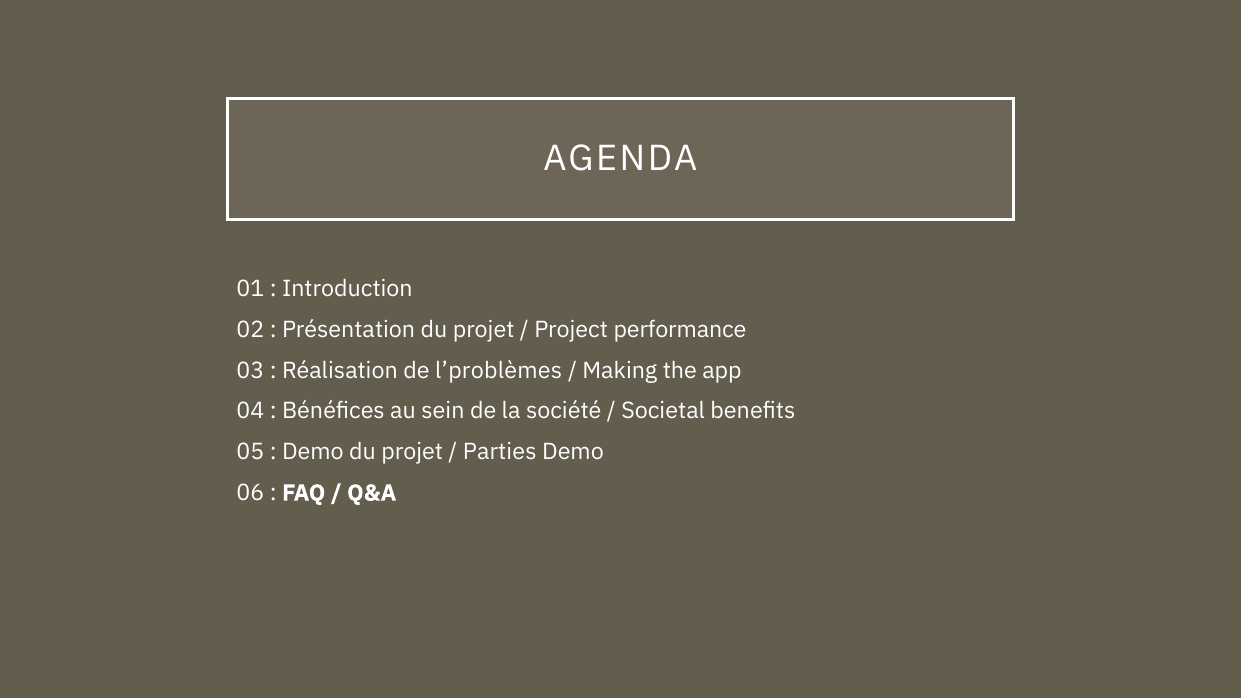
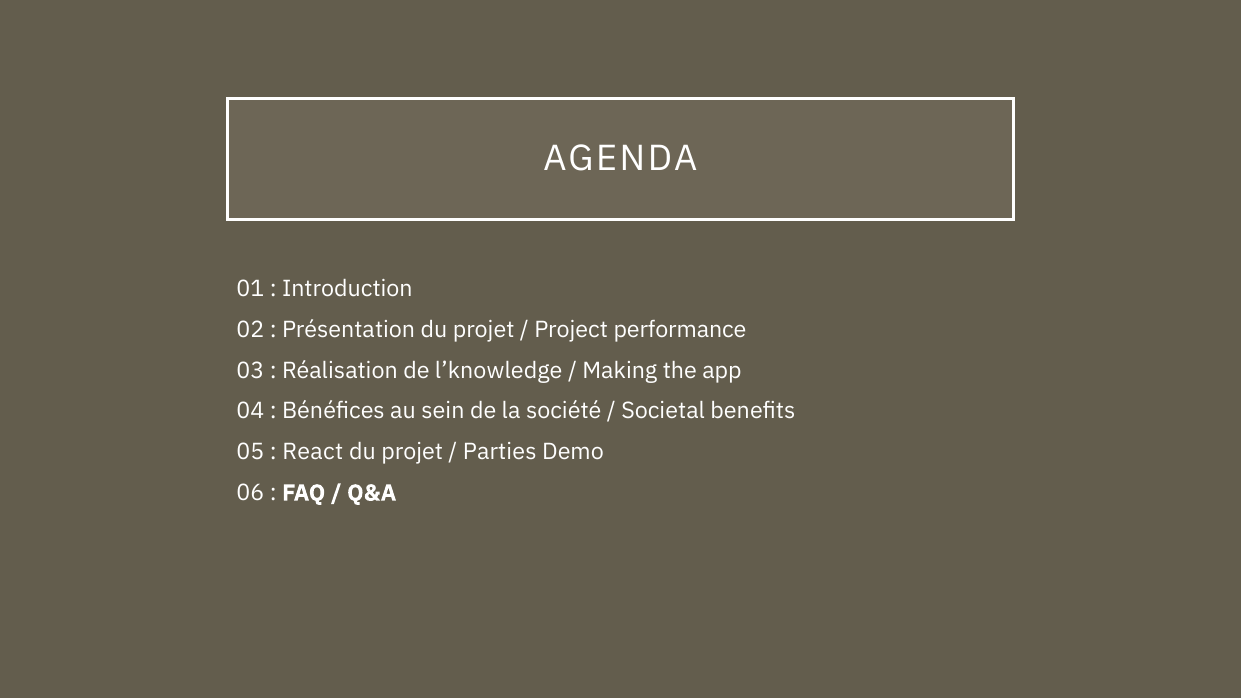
l’problèmes: l’problèmes -> l’knowledge
Demo at (313, 452): Demo -> React
